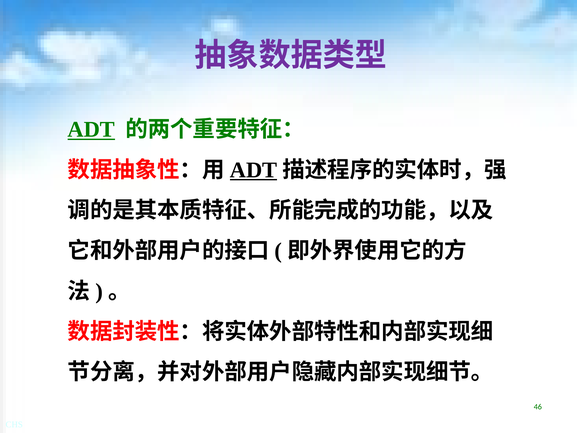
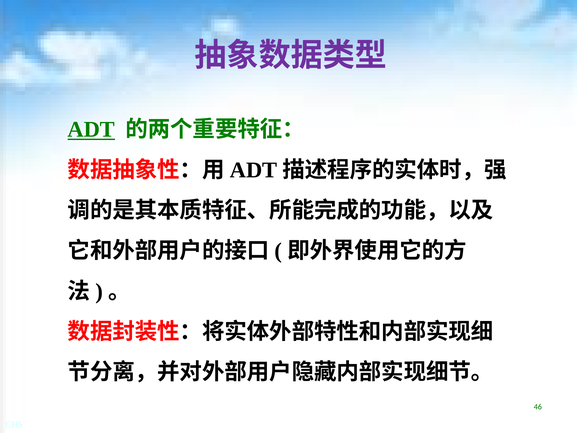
ADT at (253, 170) underline: present -> none
